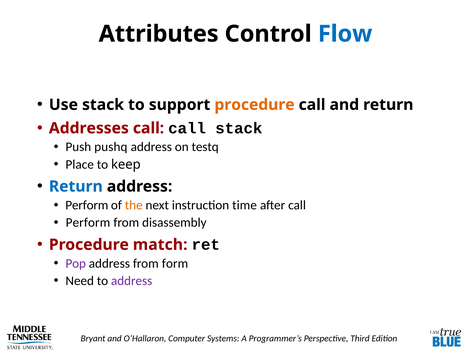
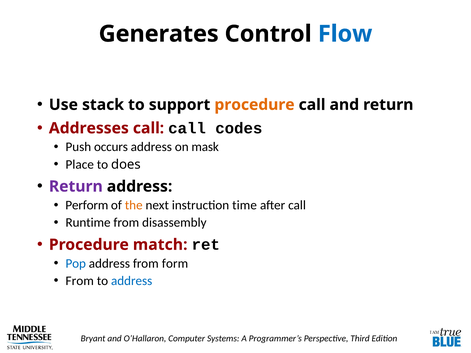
Attributes: Attributes -> Generates
call stack: stack -> codes
pushq: pushq -> occurs
testq: testq -> mask
keep: keep -> does
Return at (76, 187) colour: blue -> purple
Perform at (88, 223): Perform -> Runtime
Pop colour: purple -> blue
Need at (80, 281): Need -> From
address at (132, 281) colour: purple -> blue
